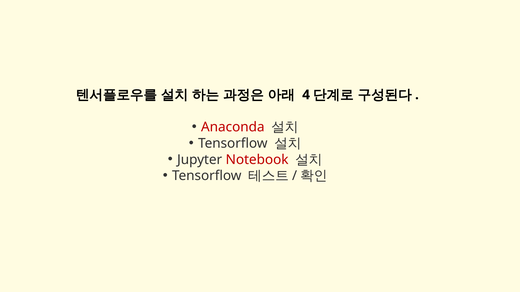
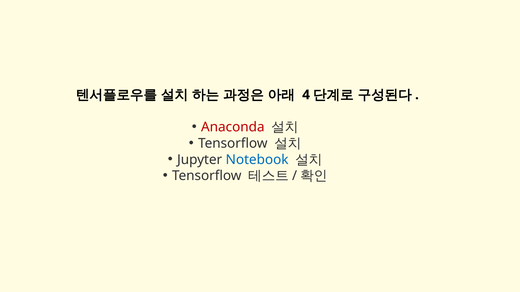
Notebook colour: red -> blue
